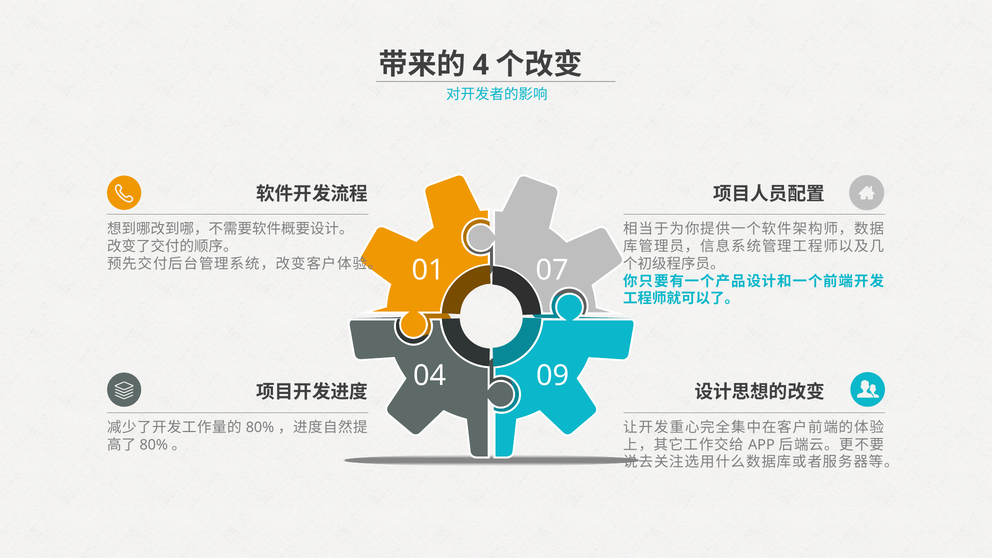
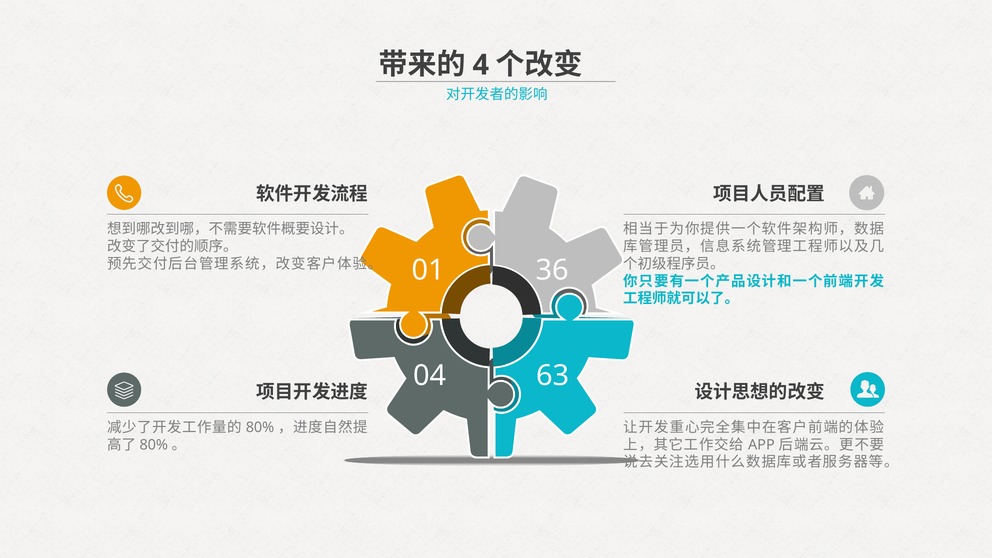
07: 07 -> 36
09: 09 -> 63
